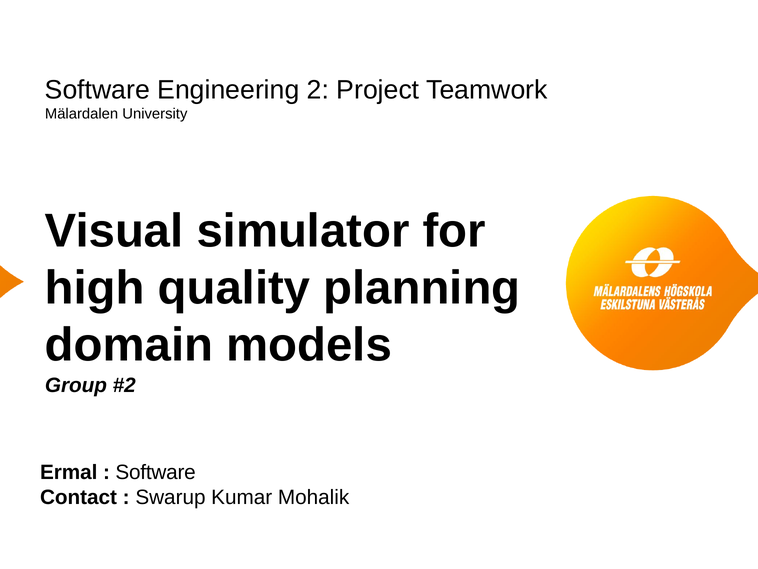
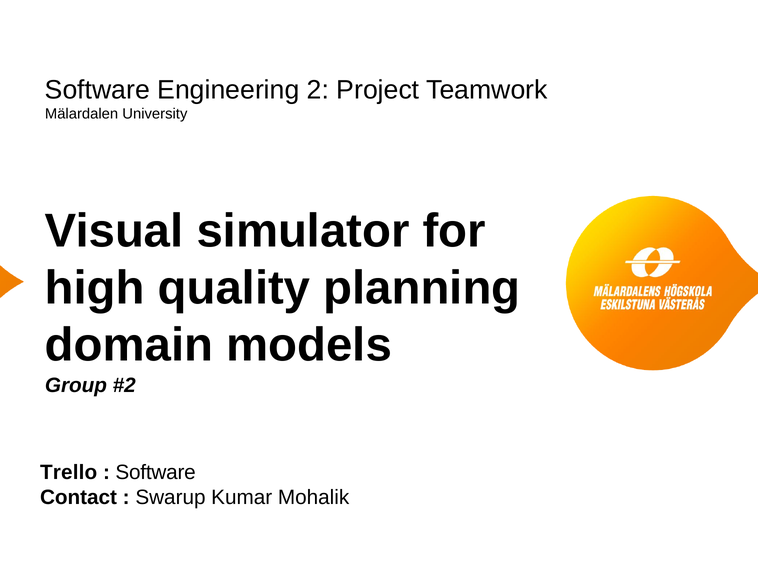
Ermal: Ermal -> Trello
